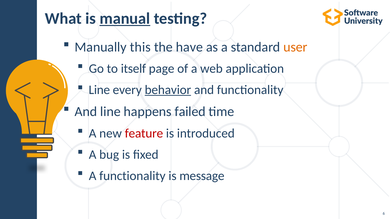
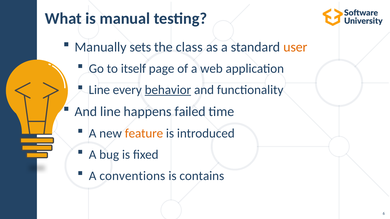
manual underline: present -> none
this: this -> sets
have: have -> class
feature colour: red -> orange
A functionality: functionality -> conventions
message: message -> contains
